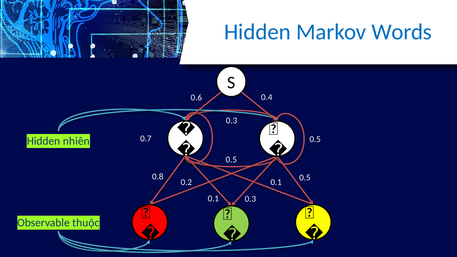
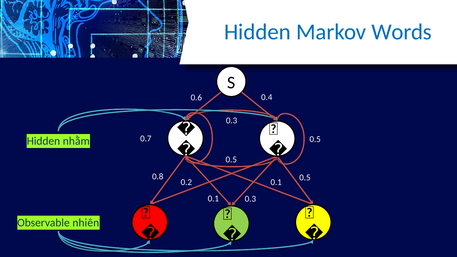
nhiên: nhiên -> nhằm
thuộc: thuộc -> nhiên
